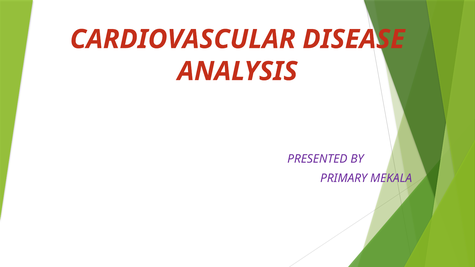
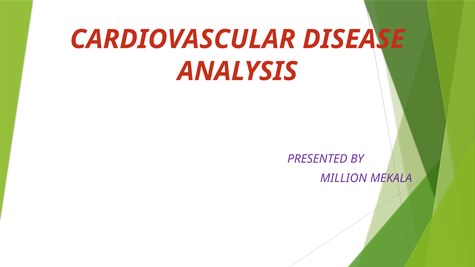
PRIMARY: PRIMARY -> MILLION
